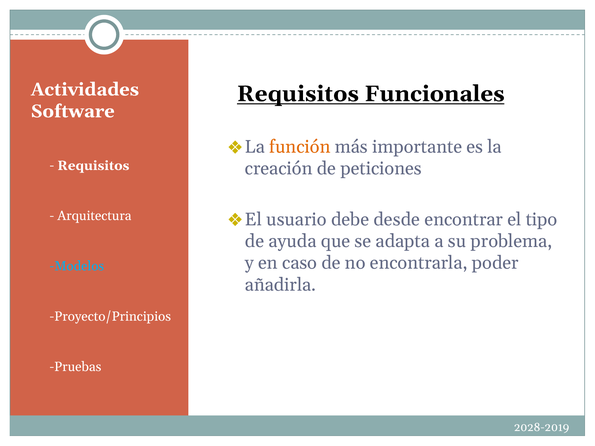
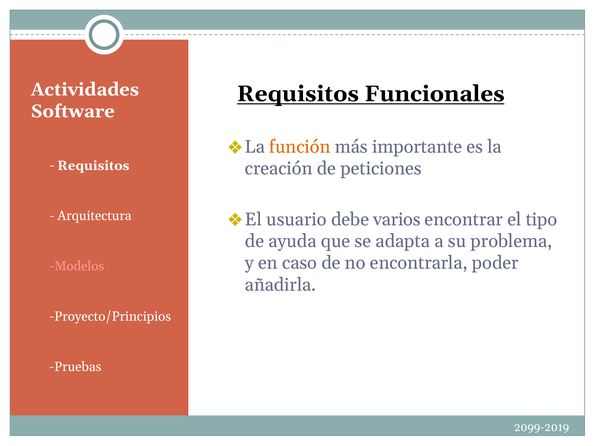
desde: desde -> varios
Modelos colour: light blue -> pink
2028-2019: 2028-2019 -> 2099-2019
